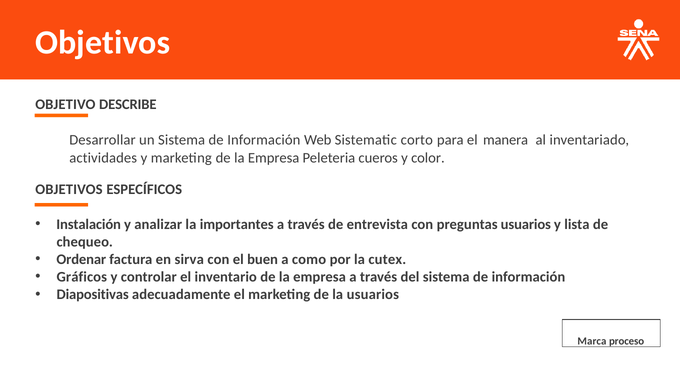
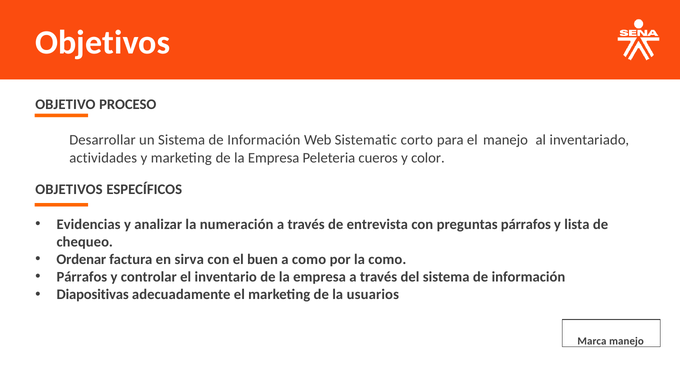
DESCRIBE: DESCRIBE -> PROCESO
el manera: manera -> manejo
Instalación: Instalación -> Evidencias
importantes: importantes -> numeración
preguntas usuarios: usuarios -> párrafos
la cutex: cutex -> como
Gráficos at (82, 277): Gráficos -> Párrafos
Marca proceso: proceso -> manejo
